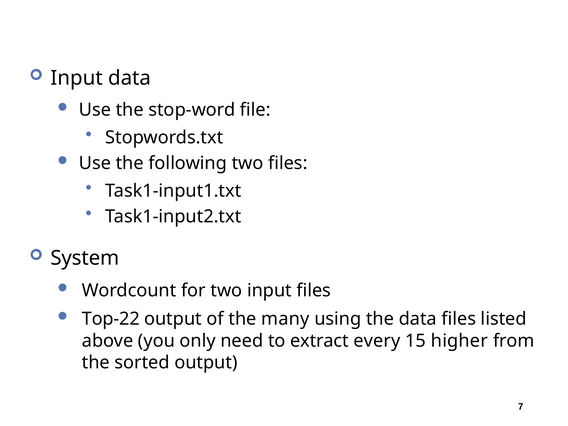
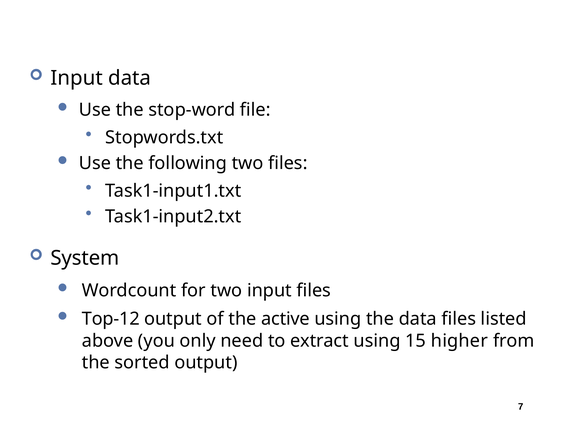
Top-22: Top-22 -> Top-12
many: many -> active
extract every: every -> using
